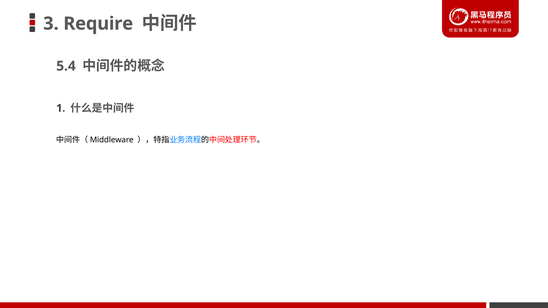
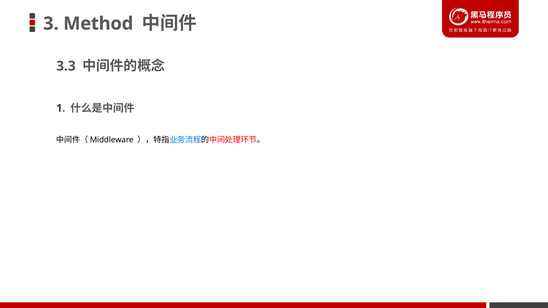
Require: Require -> Method
5.4: 5.4 -> 3.3
